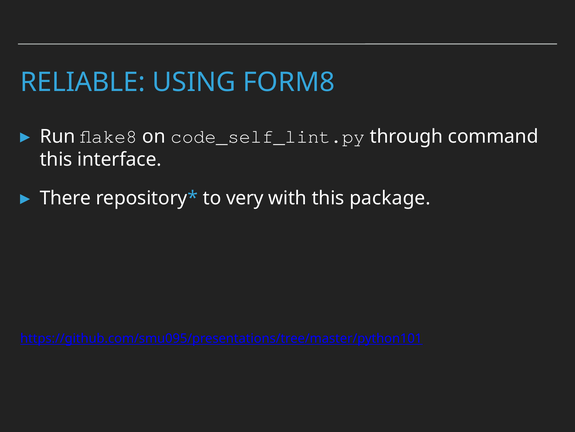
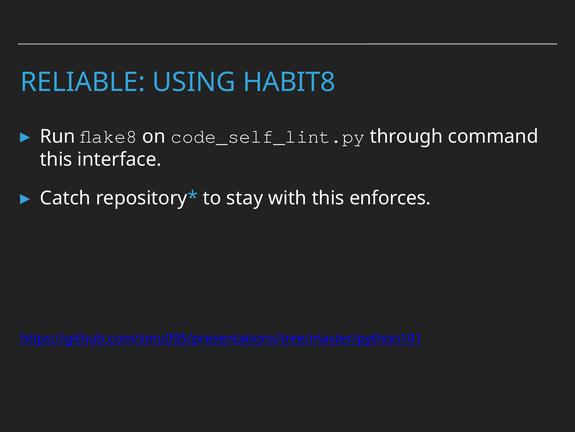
FORM8: FORM8 -> HABIT8
There: There -> Catch
very: very -> stay
package: package -> enforces
